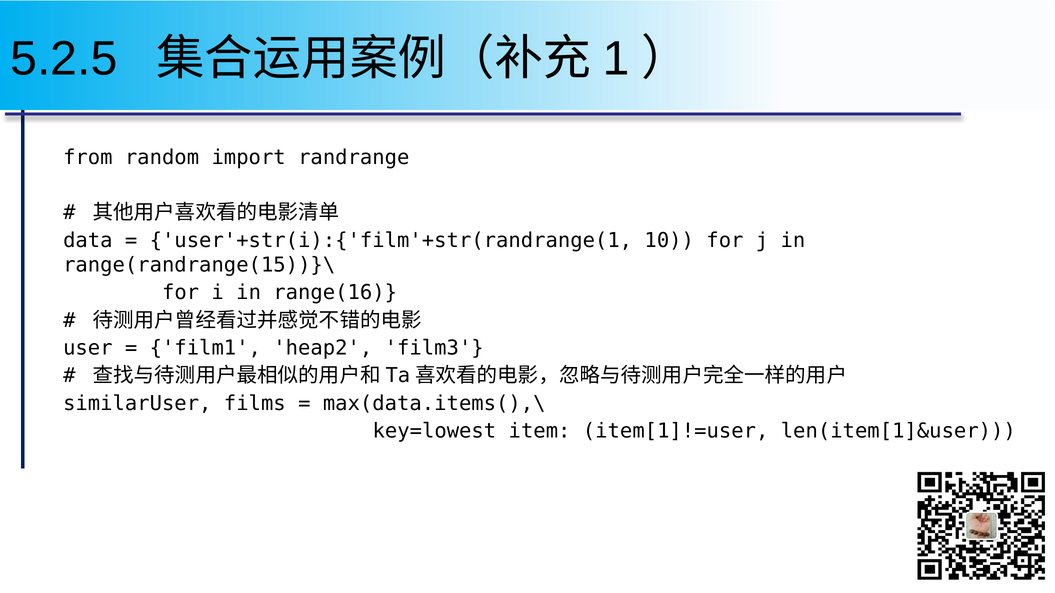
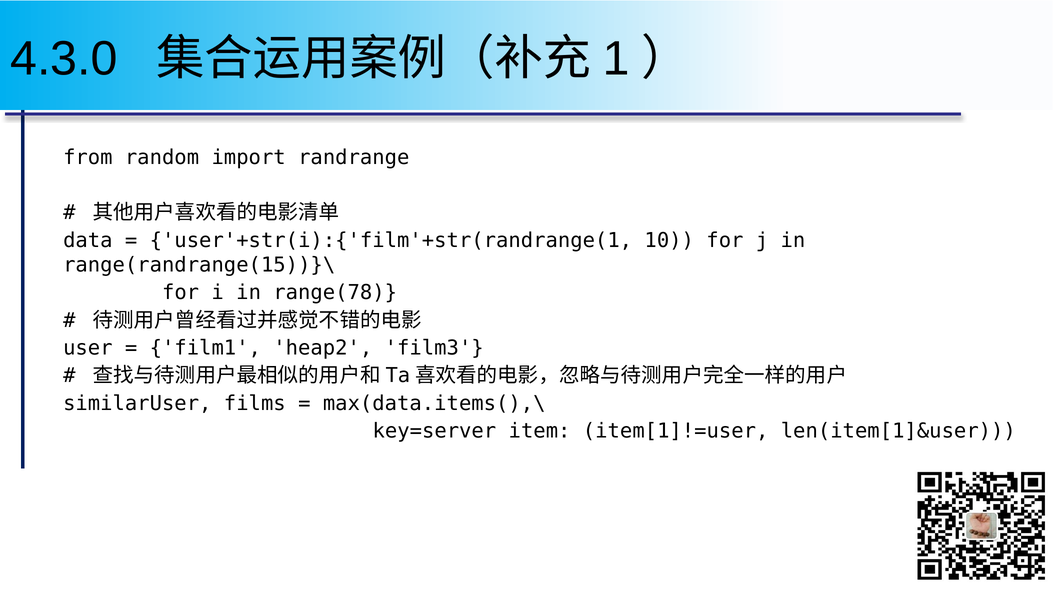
5.2.5: 5.2.5 -> 4.3.0
range(16: range(16 -> range(78
key=lowest: key=lowest -> key=server
